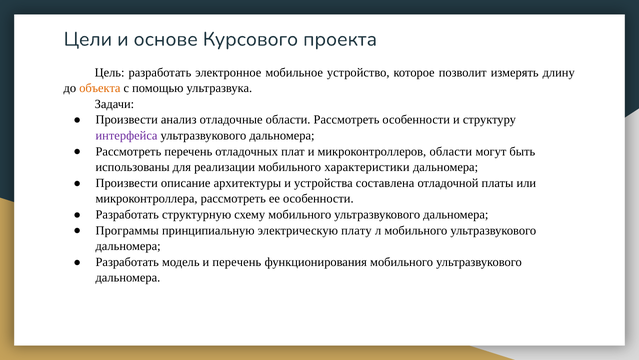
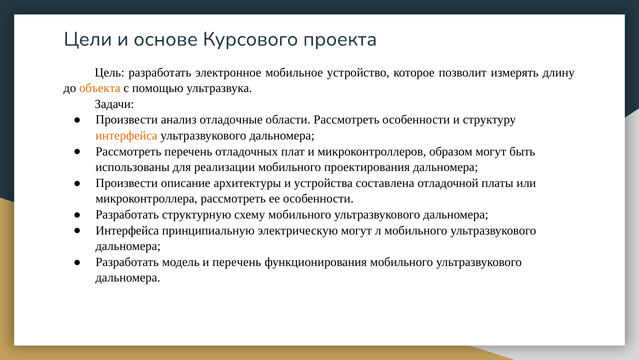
интерфейса at (127, 135) colour: purple -> orange
микроконтроллеров области: области -> образом
характеристики: характеристики -> проектирования
Программы at (127, 230): Программы -> Интерфейса
электрическую плату: плату -> могут
